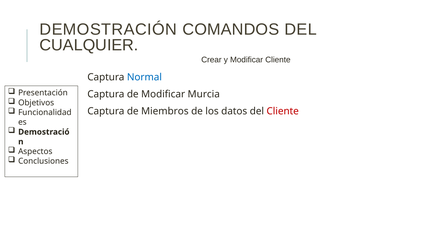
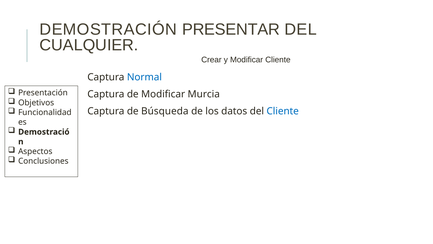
COMANDOS: COMANDOS -> PRESENTAR
Miembros: Miembros -> Búsqueda
Cliente at (283, 111) colour: red -> blue
